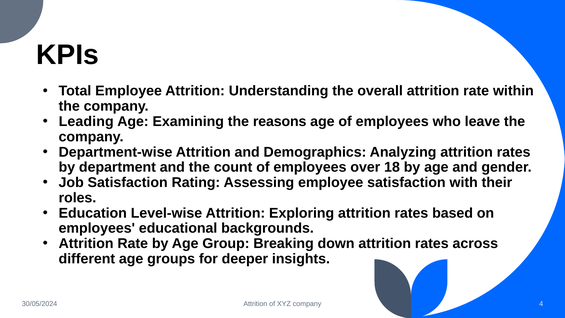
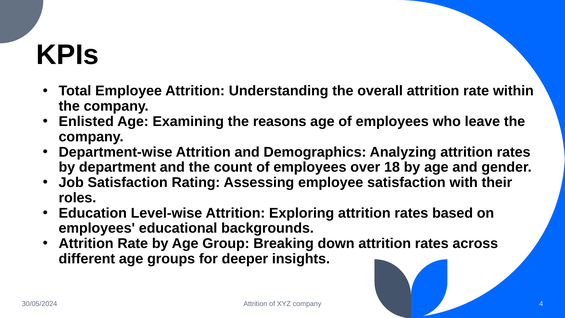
Leading: Leading -> Enlisted
